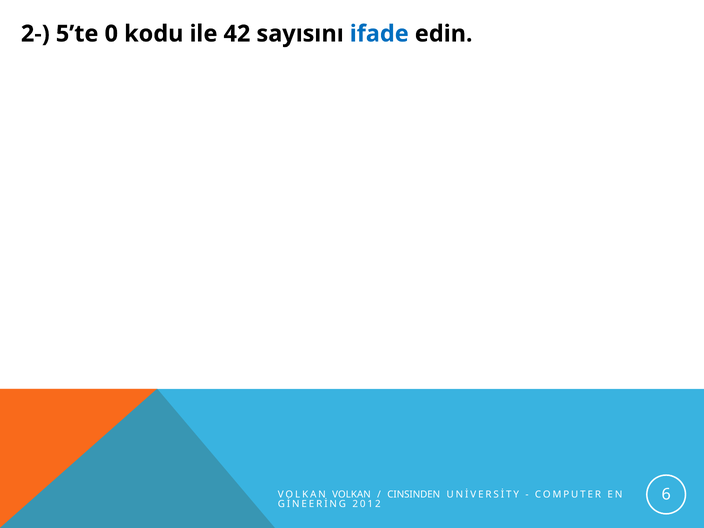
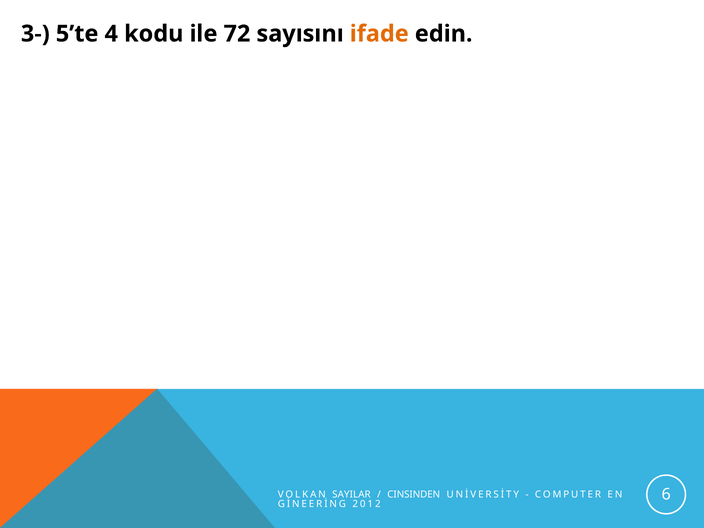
2-: 2- -> 3-
0: 0 -> 4
42: 42 -> 72
ifade colour: blue -> orange
VOLKAN VOLKAN: VOLKAN -> SAYILAR
